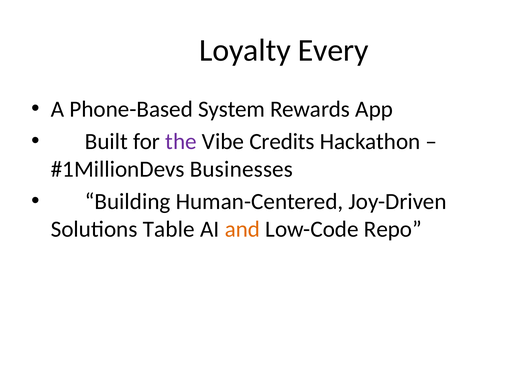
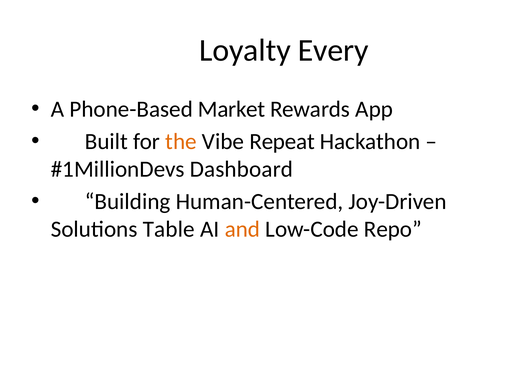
System: System -> Market
the colour: purple -> orange
Credits: Credits -> Repeat
Businesses: Businesses -> Dashboard
